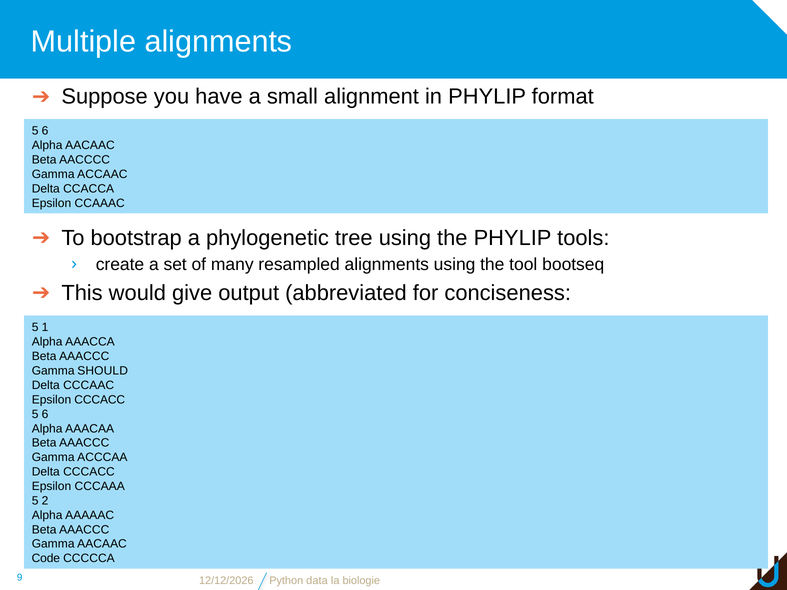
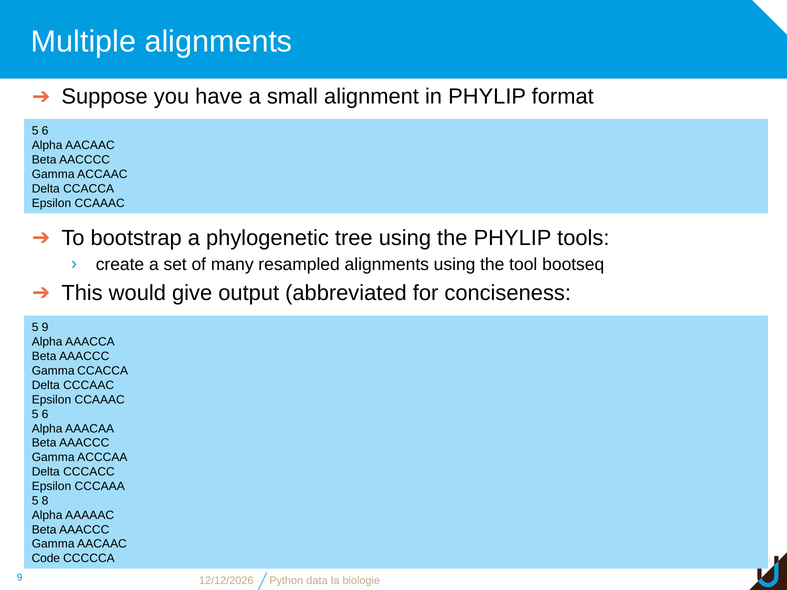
5 1: 1 -> 9
Gamma SHOULD: SHOULD -> CCACCA
CCCACC at (100, 400): CCCACC -> CCAAAC
2: 2 -> 8
